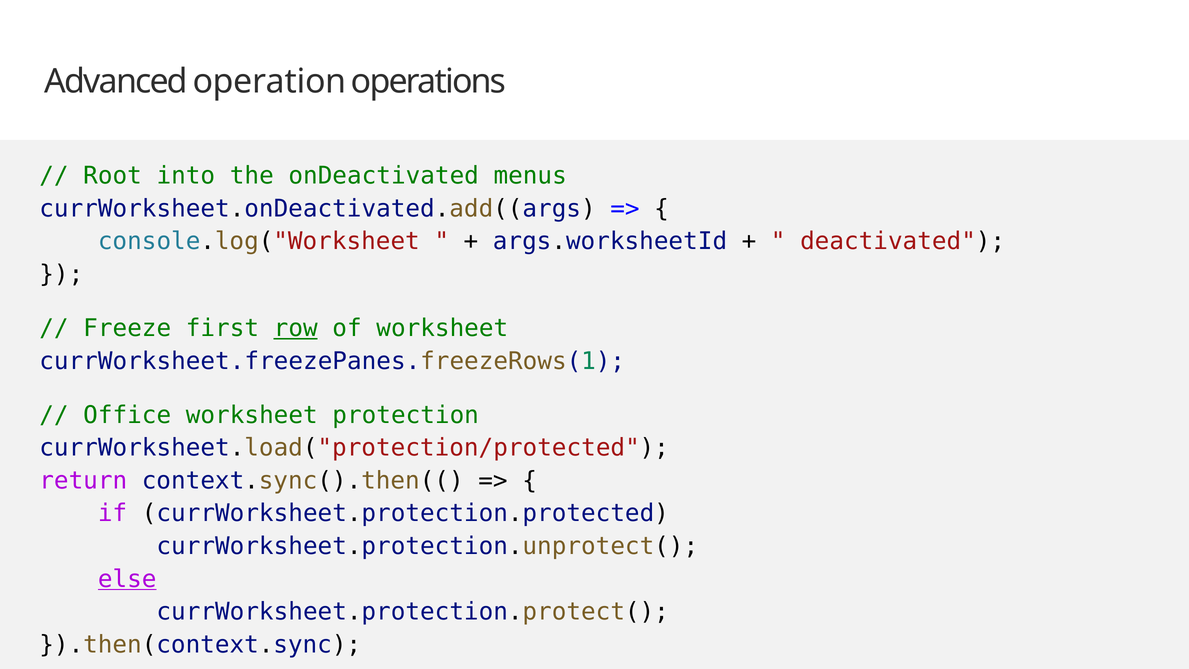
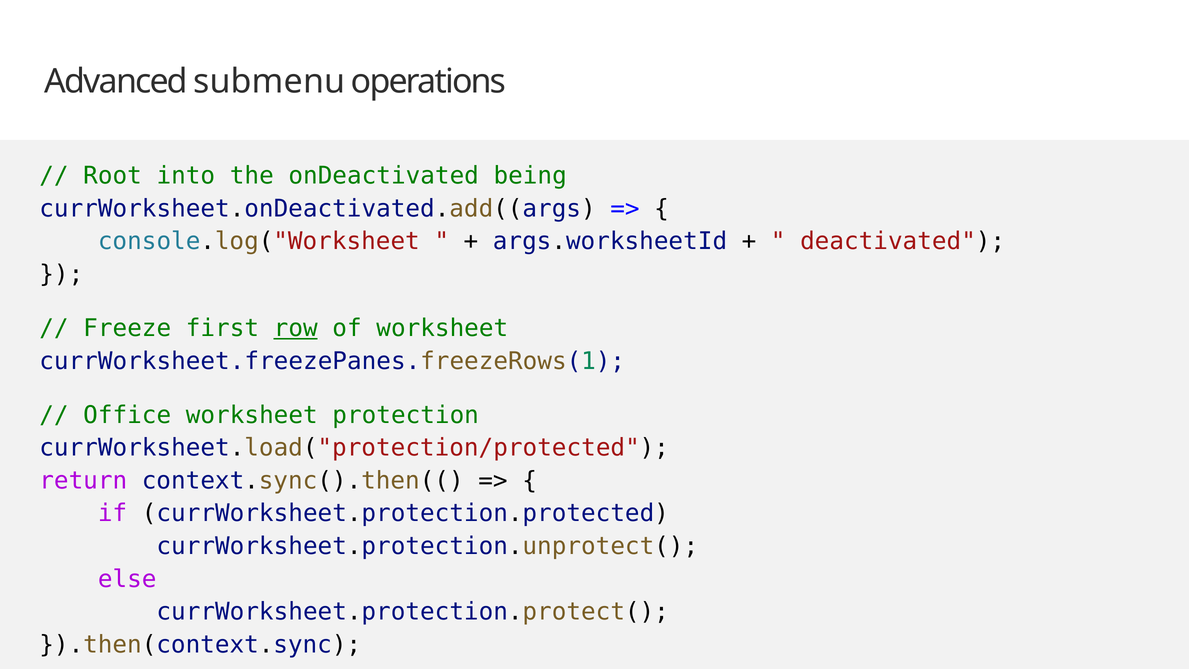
operation: operation -> submenu
menus: menus -> being
else underline: present -> none
